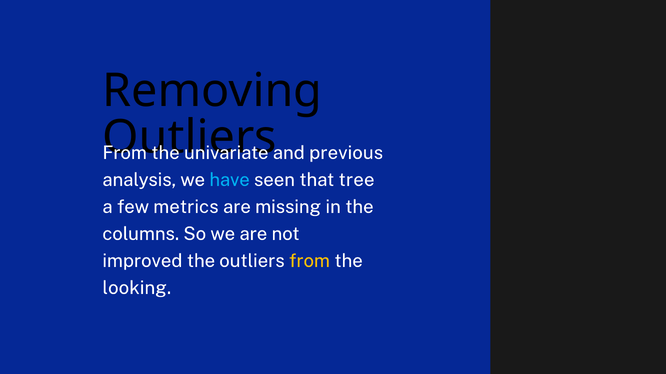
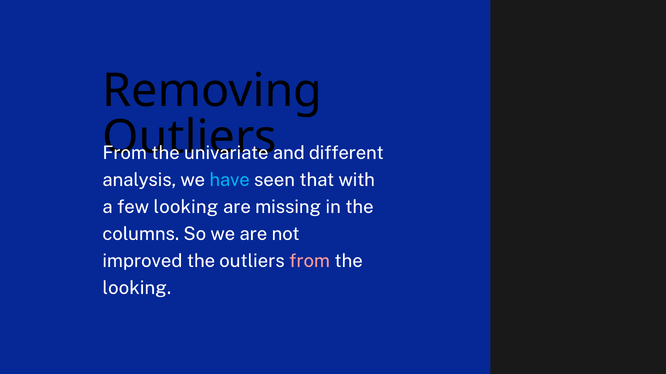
previous: previous -> different
tree: tree -> with
few metrics: metrics -> looking
from at (310, 261) colour: yellow -> pink
